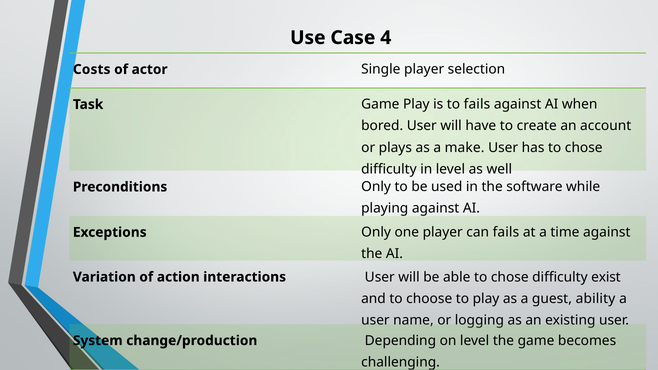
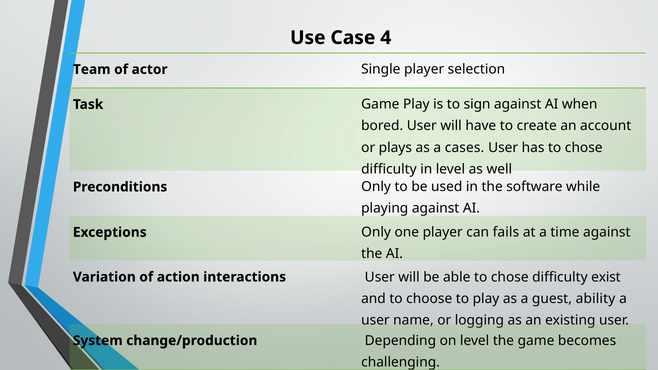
Costs: Costs -> Team
to fails: fails -> sign
make: make -> cases
